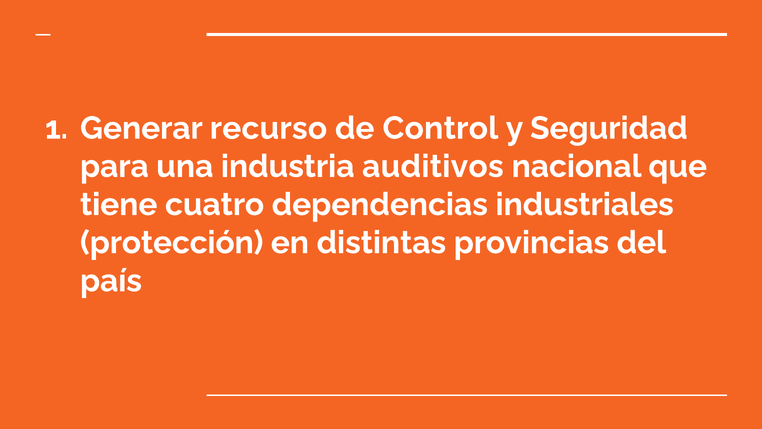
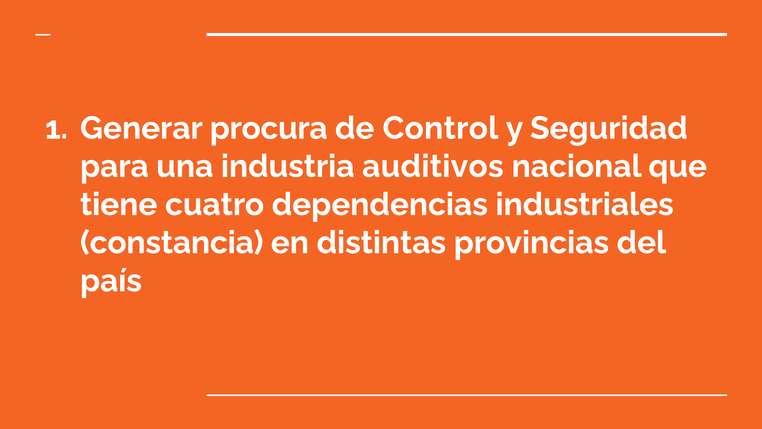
recurso: recurso -> procura
protección: protección -> constancia
